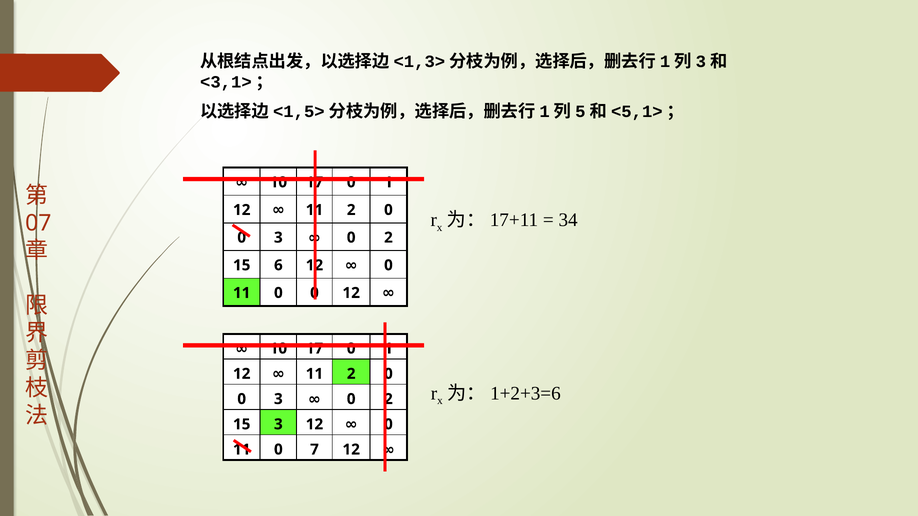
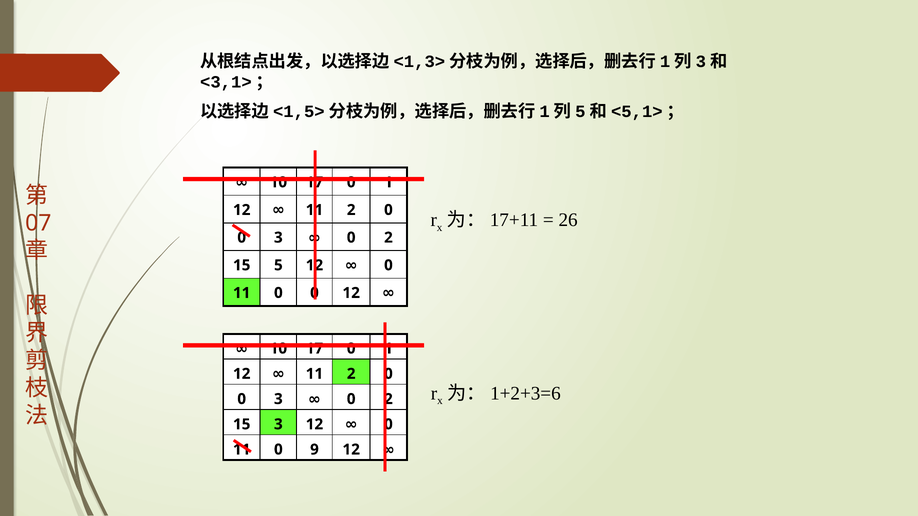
34: 34 -> 26
6: 6 -> 5
7: 7 -> 9
